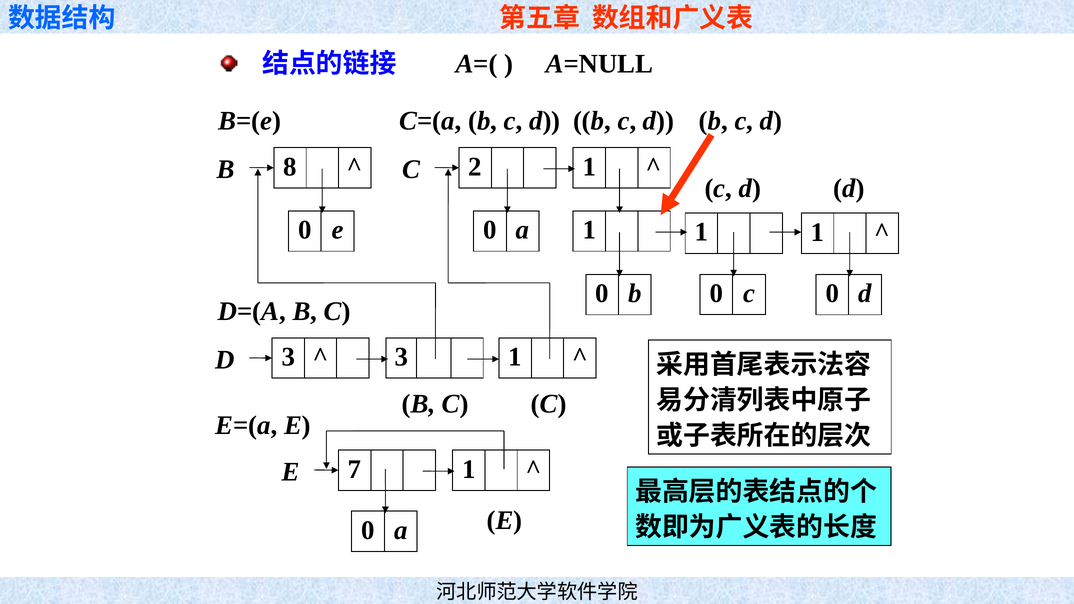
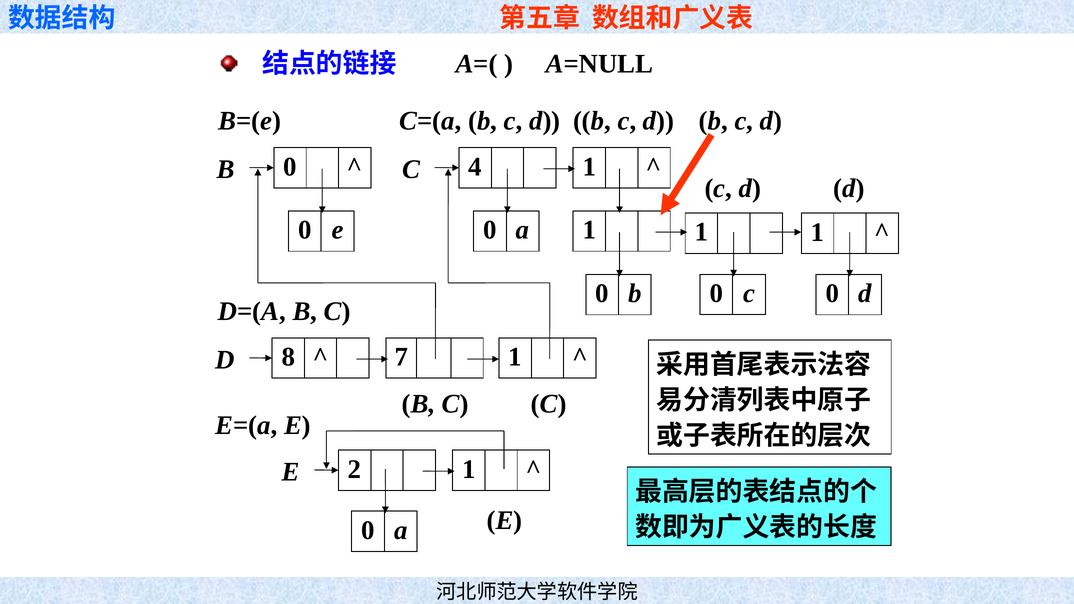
B 8: 8 -> 0
2: 2 -> 4
D 3: 3 -> 8
3 at (401, 357): 3 -> 7
7: 7 -> 2
